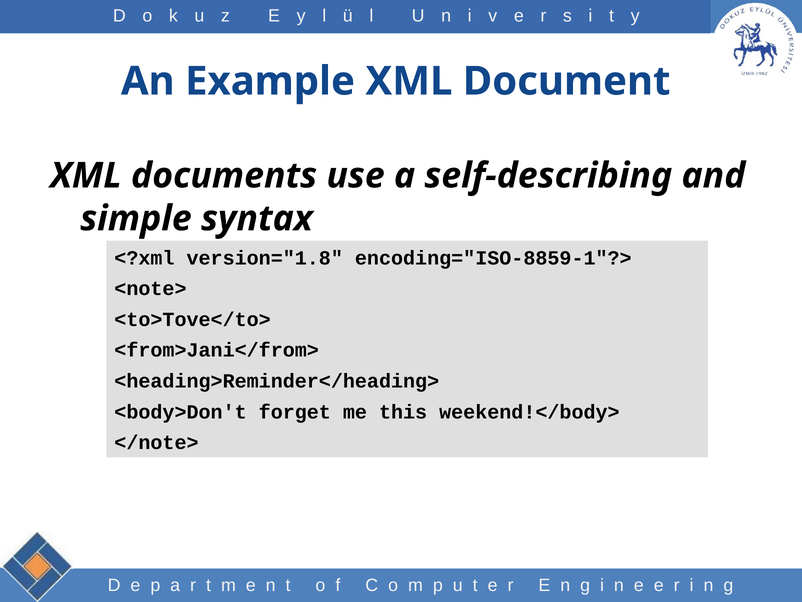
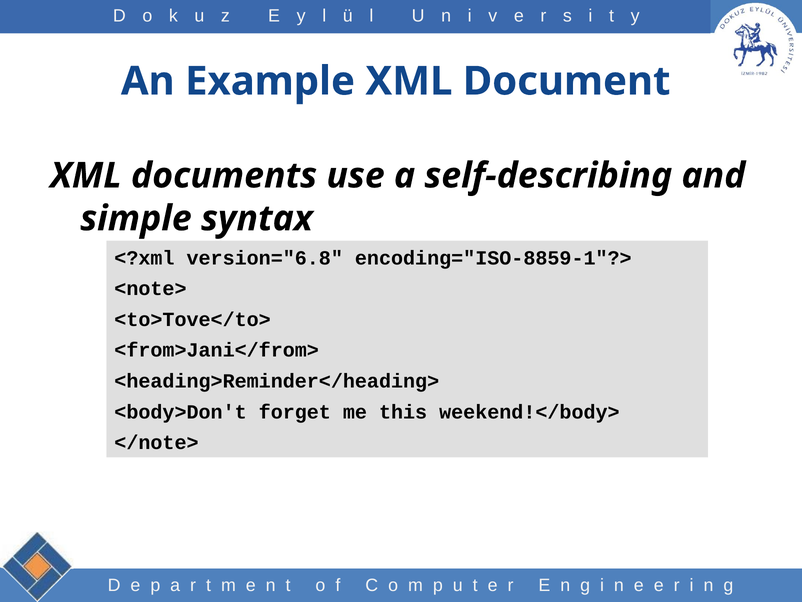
version="1.8: version="1.8 -> version="6.8
